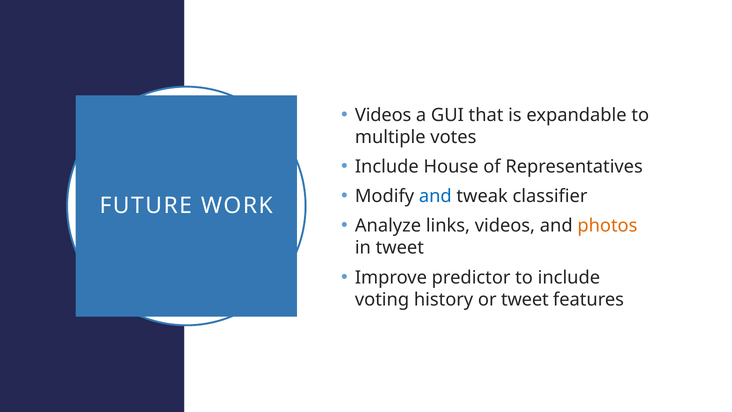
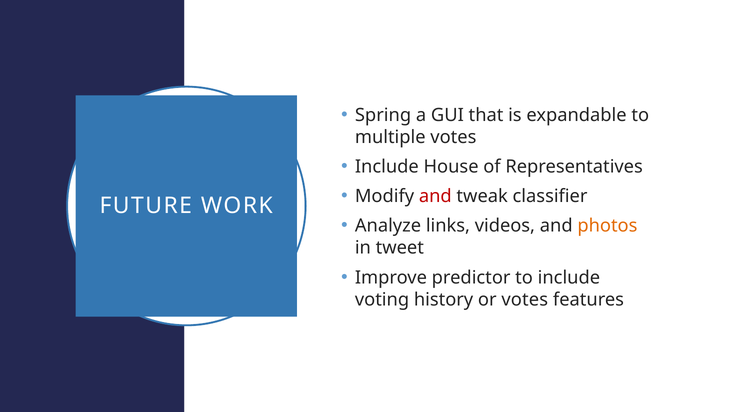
Videos at (383, 115): Videos -> Spring
and at (435, 196) colour: blue -> red
or tweet: tweet -> votes
